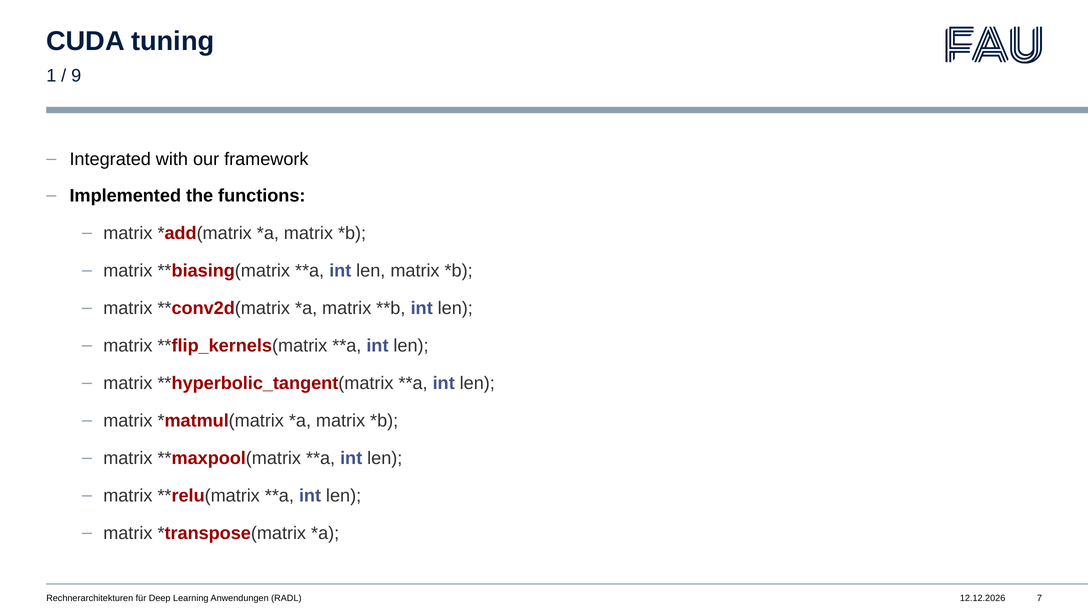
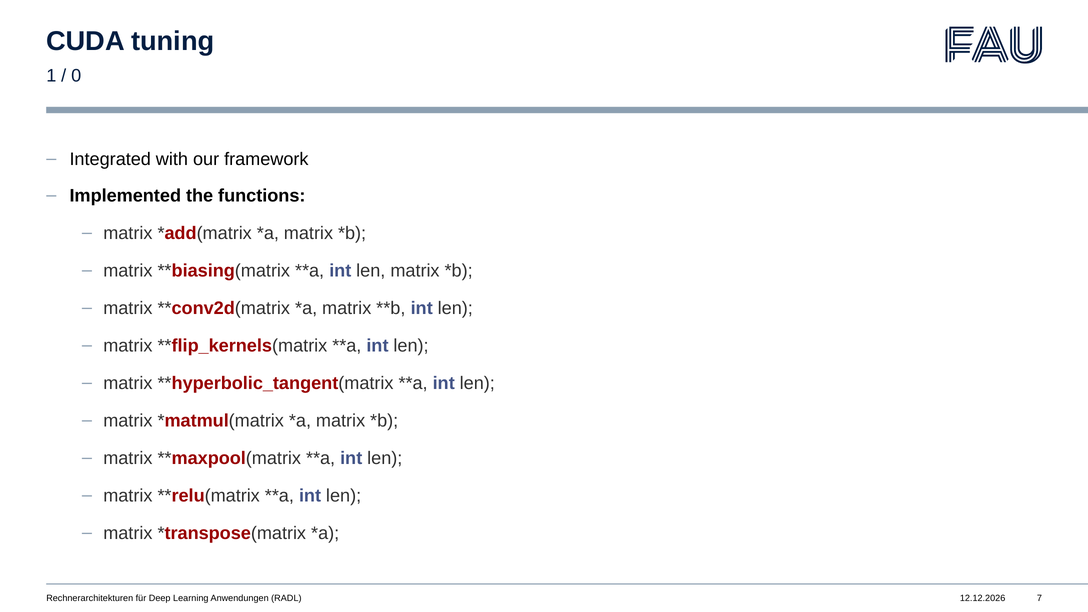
9: 9 -> 0
